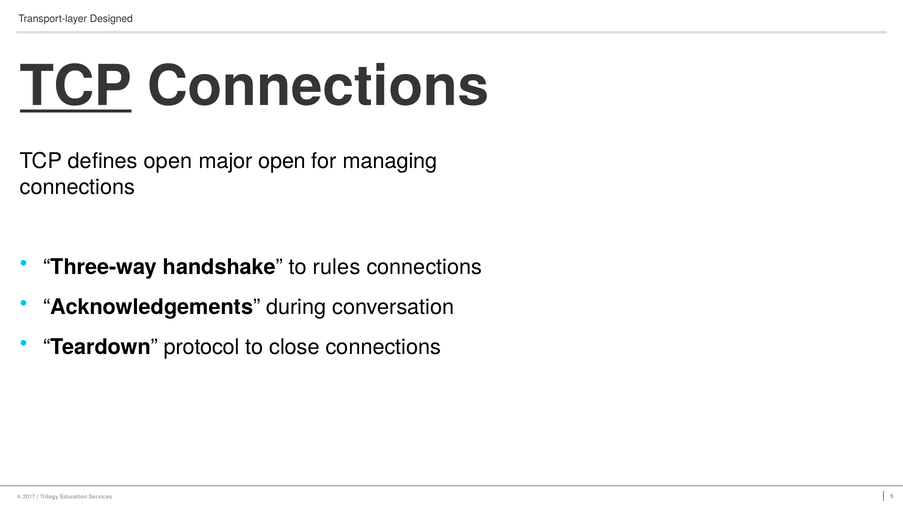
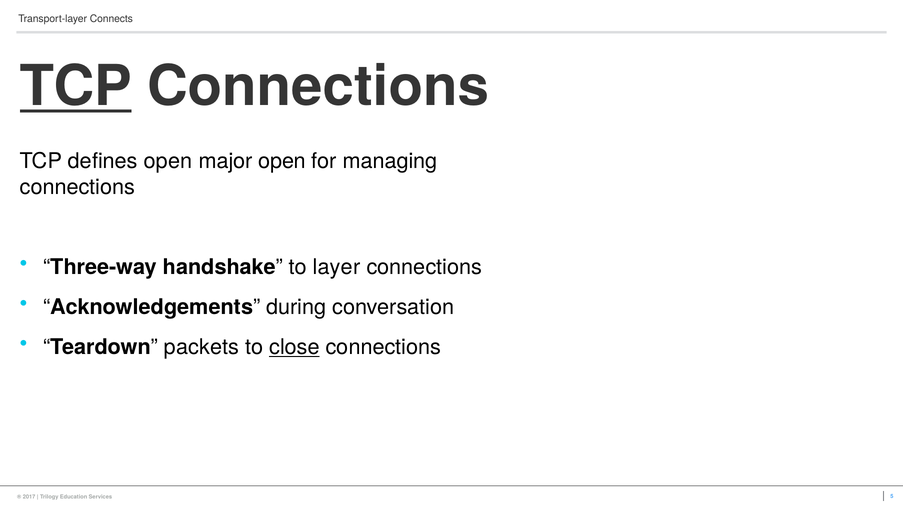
Designed: Designed -> Connects
rules: rules -> layer
protocol: protocol -> packets
close underline: none -> present
